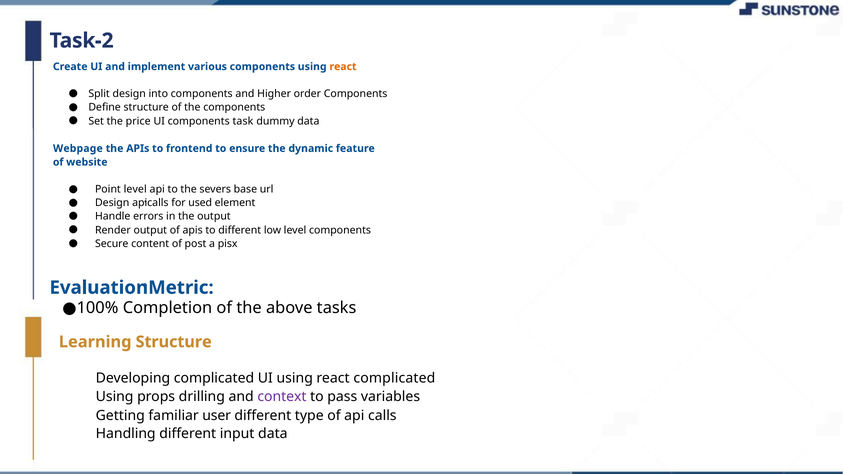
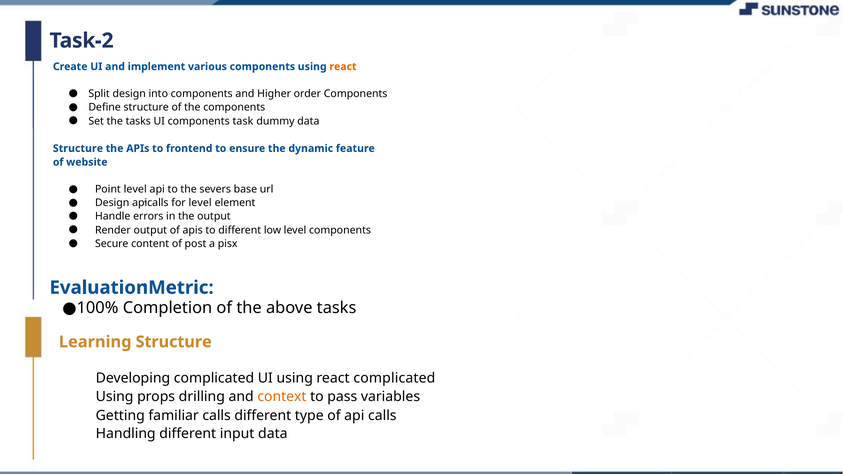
the price: price -> tasks
Webpage at (78, 148): Webpage -> Structure
for used: used -> level
context colour: purple -> orange
familiar user: user -> calls
